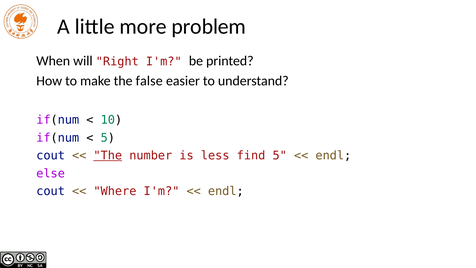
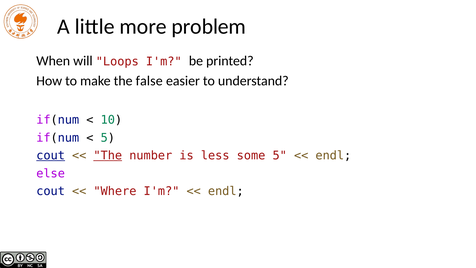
Right: Right -> Loops
cout at (51, 155) underline: none -> present
find: find -> some
